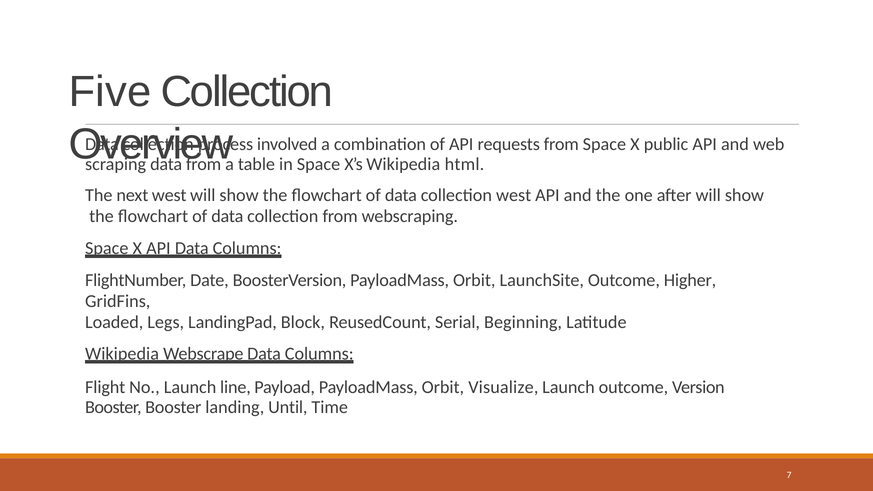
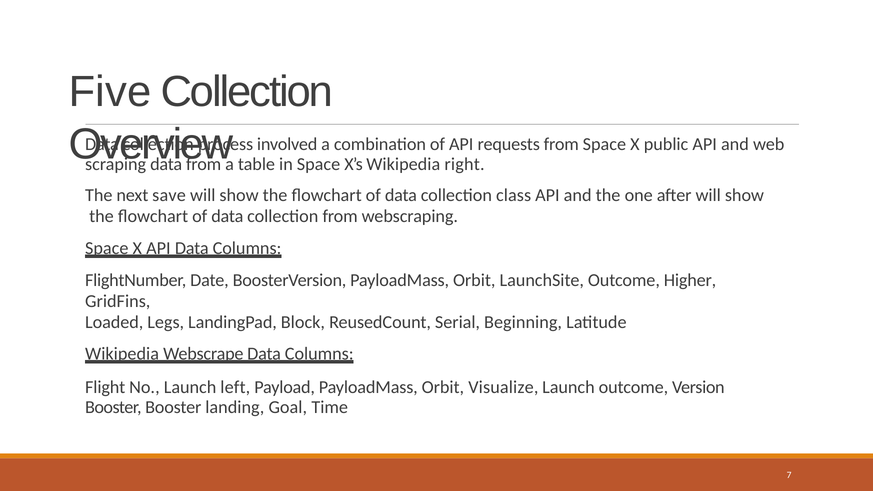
html: html -> right
next west: west -> save
collection west: west -> class
line: line -> left
Until: Until -> Goal
